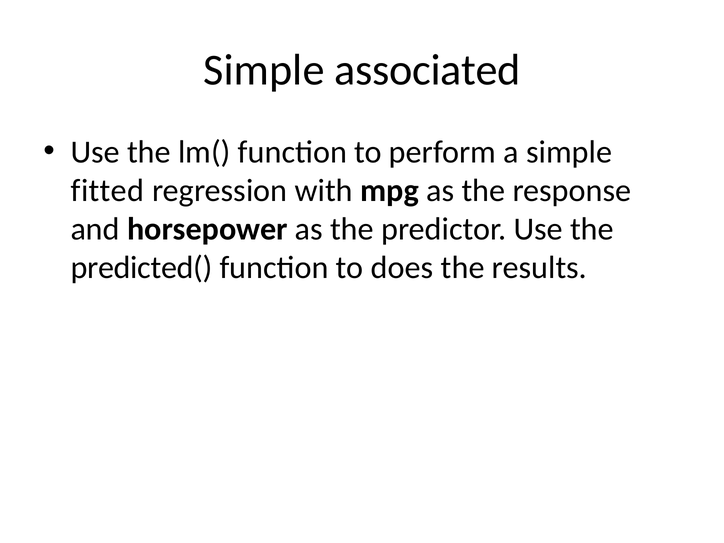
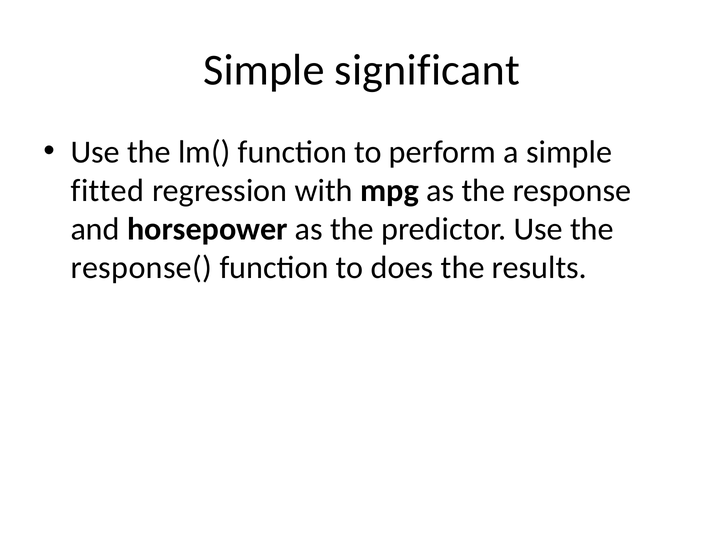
associated: associated -> significant
predicted(: predicted( -> response(
